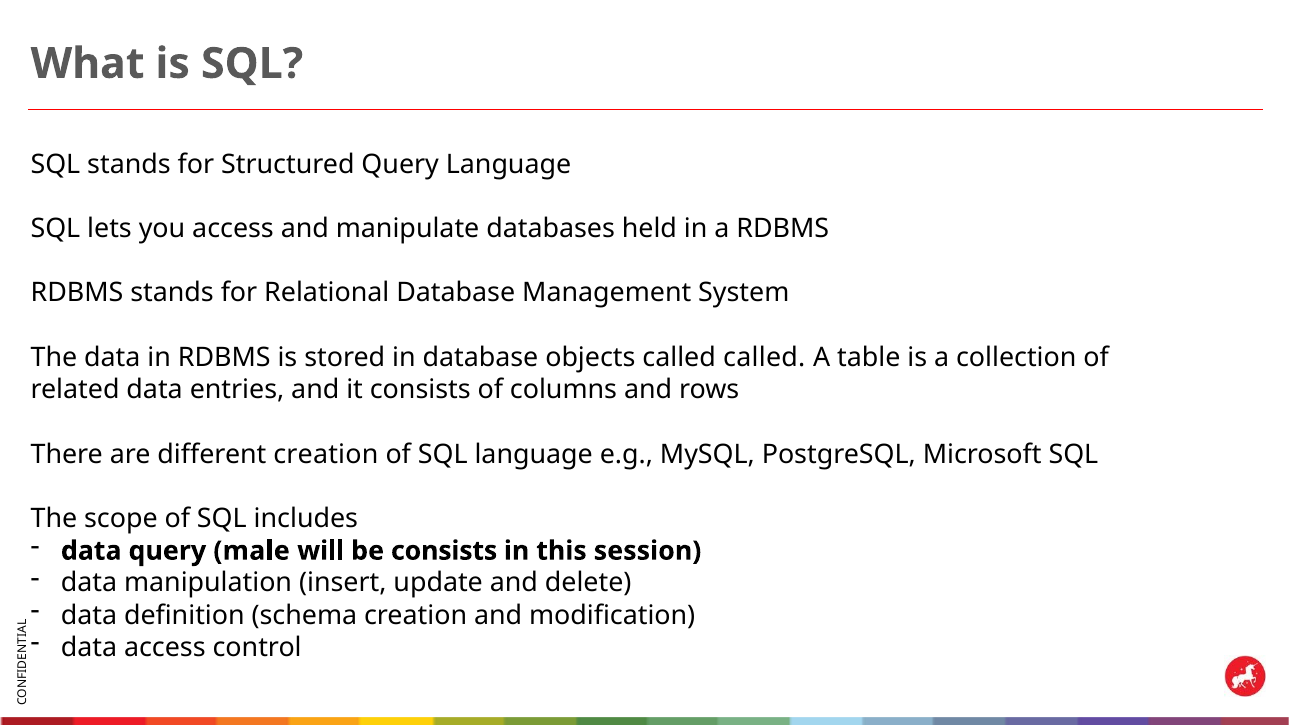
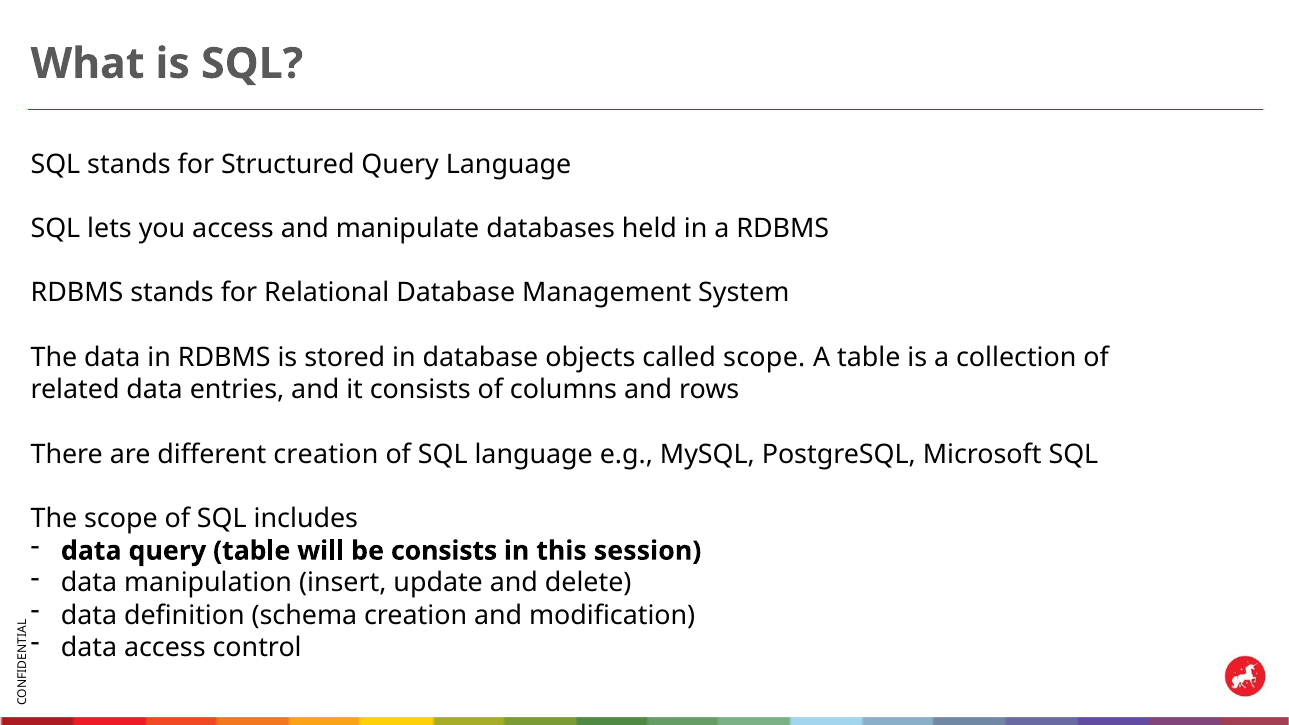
called called: called -> scope
query male: male -> table
